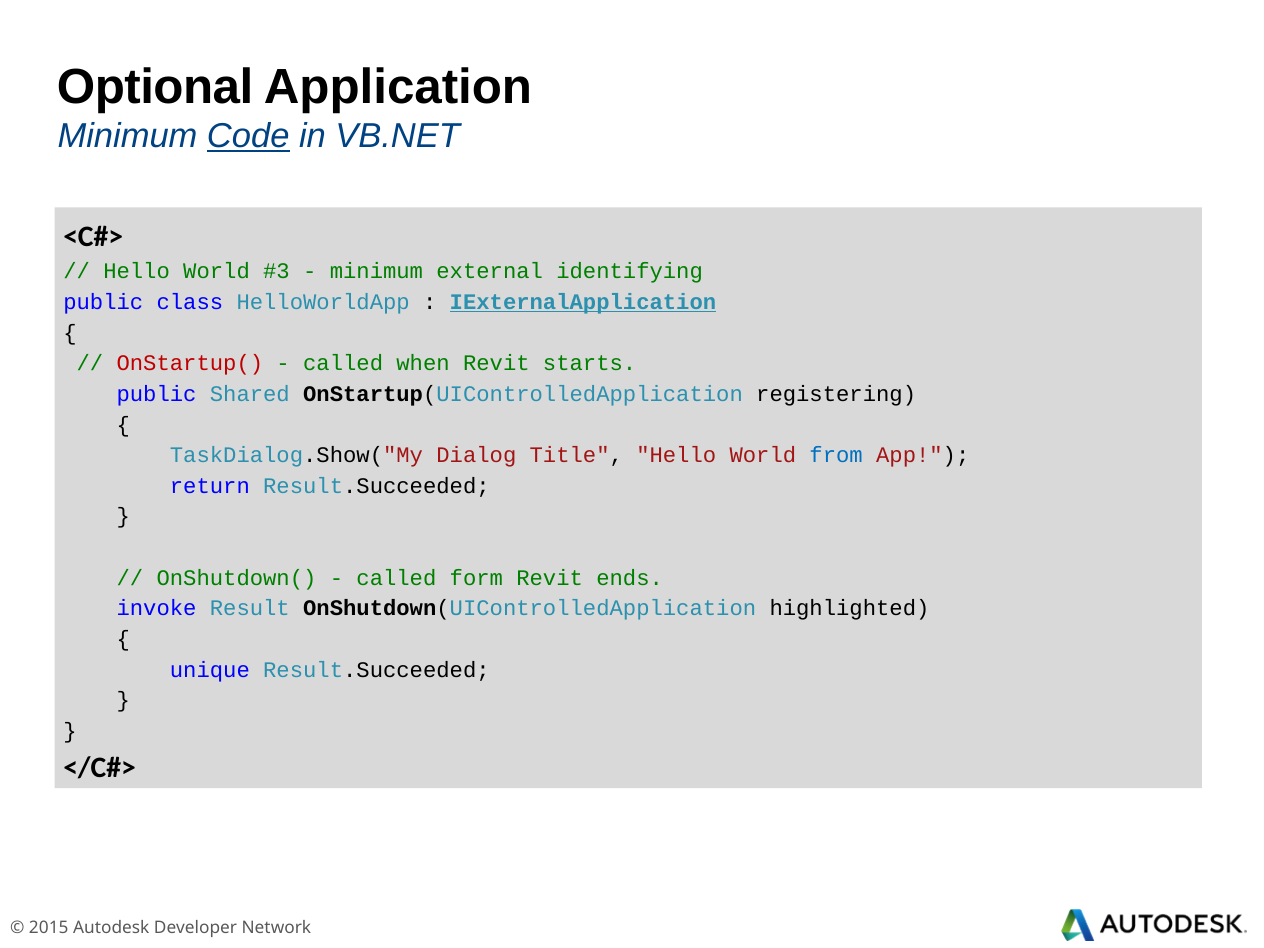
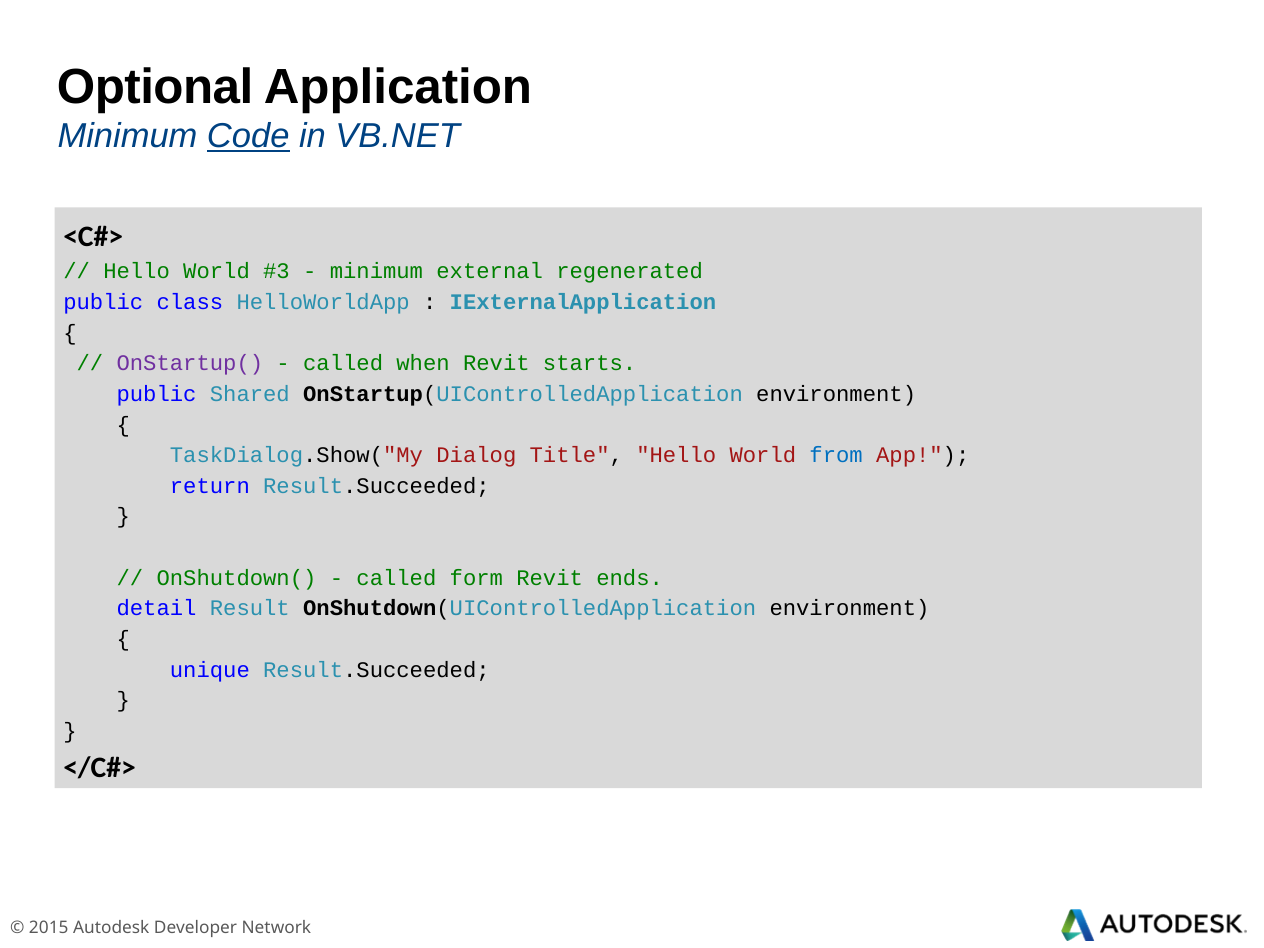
identifying: identifying -> regenerated
IExternalApplication underline: present -> none
OnStartup( colour: red -> purple
OnStartup(UIControlledApplication registering: registering -> environment
invoke: invoke -> detail
OnShutdown(UIControlledApplication highlighted: highlighted -> environment
